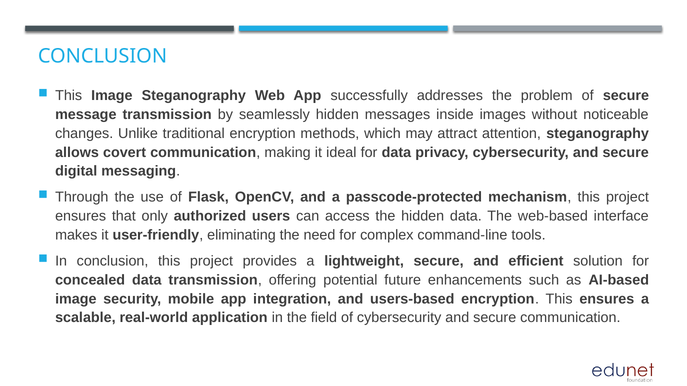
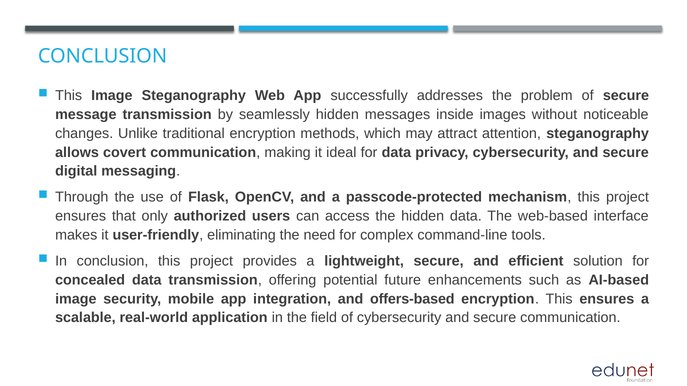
users-based: users-based -> offers-based
